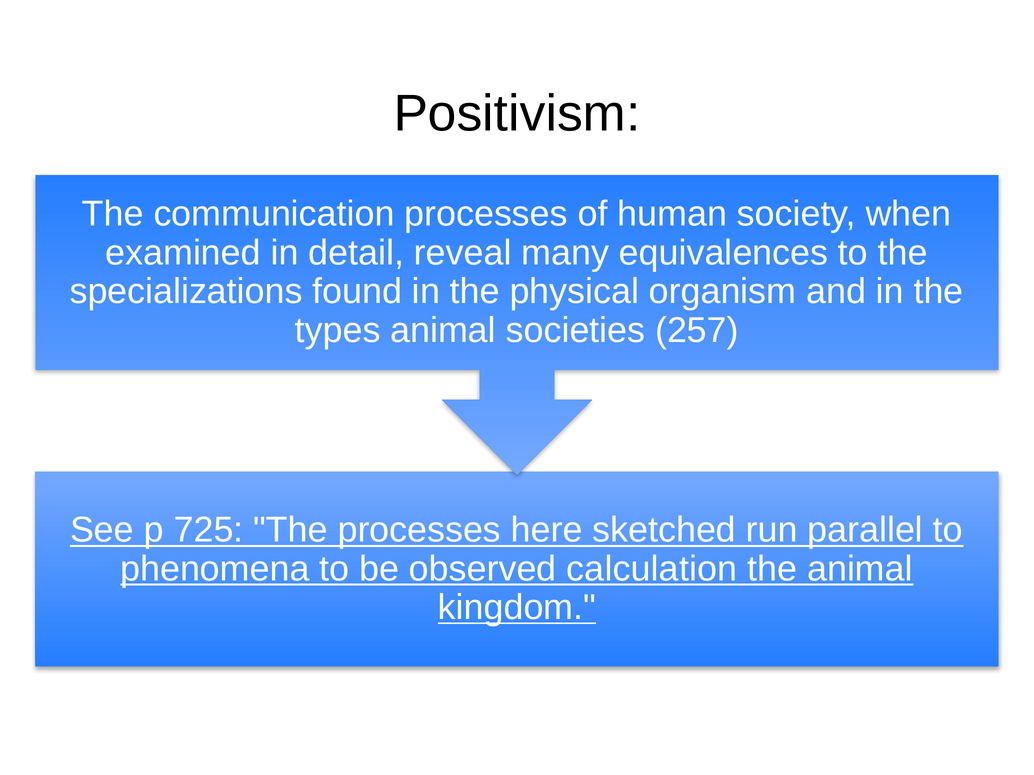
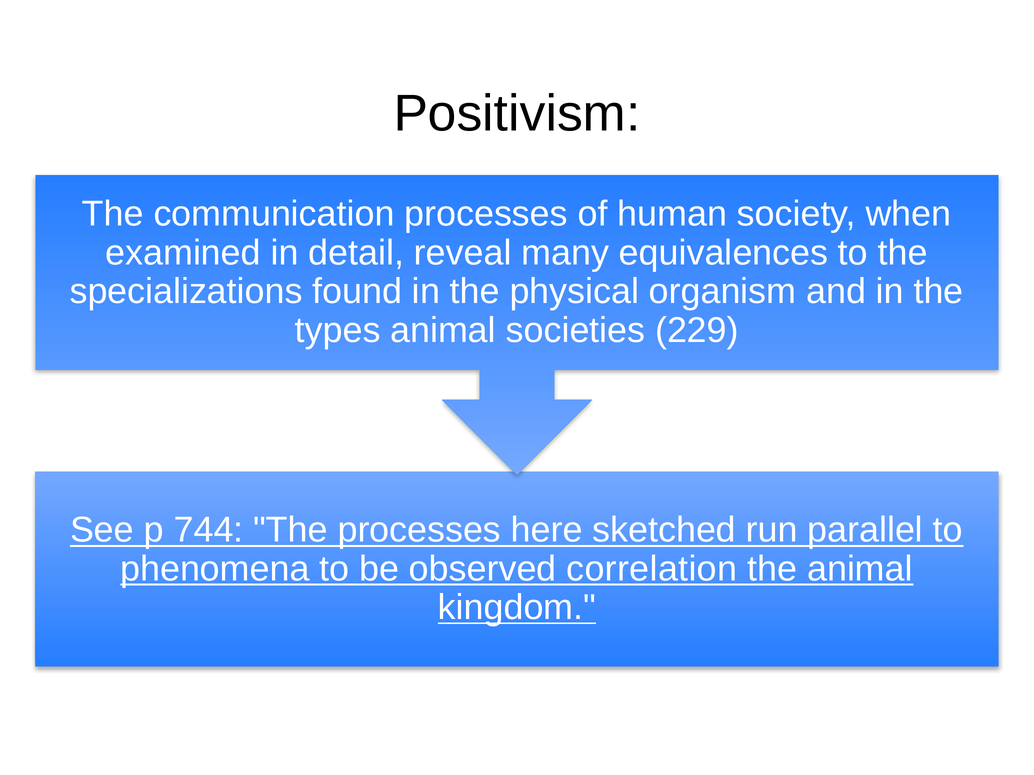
257: 257 -> 229
725: 725 -> 744
calculation: calculation -> correlation
